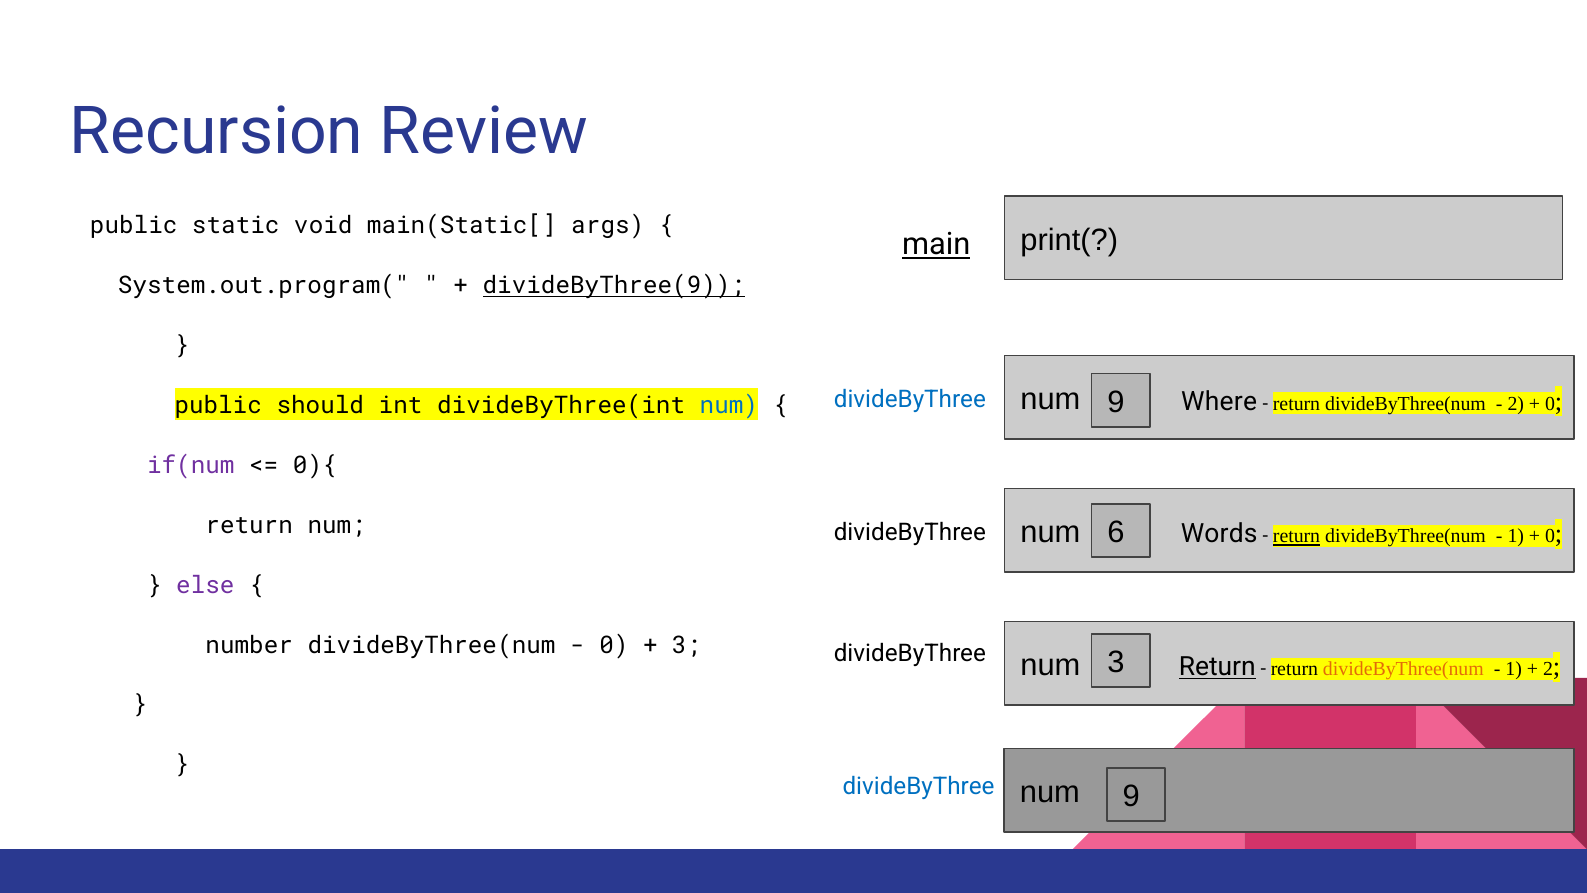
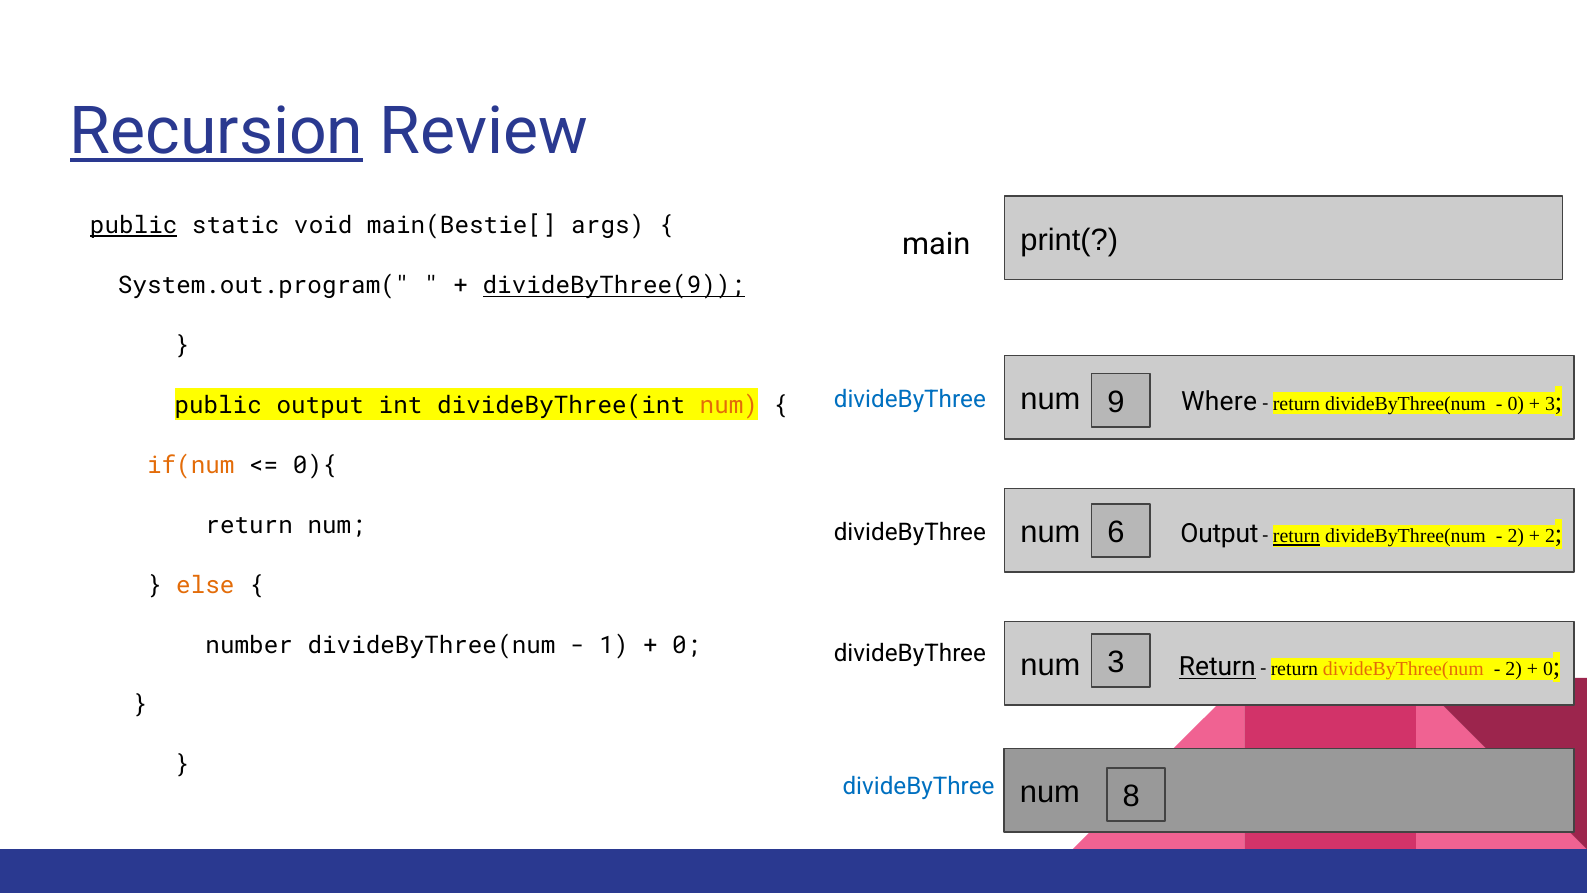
Recursion underline: none -> present
public at (134, 225) underline: none -> present
main(Static[: main(Static[ -> main(Bestie[
main underline: present -> none
2 at (1516, 403): 2 -> 0
0 at (1550, 403): 0 -> 3
public should: should -> output
num at (729, 405) colour: blue -> orange
if(num colour: purple -> orange
Words at (1219, 534): Words -> Output
1 at (1516, 536): 1 -> 2
0 at (1550, 536): 0 -> 2
else colour: purple -> orange
0 at (614, 645): 0 -> 1
3 at (687, 645): 3 -> 0
1 at (1514, 669): 1 -> 2
2 at (1548, 669): 2 -> 0
num 9: 9 -> 8
